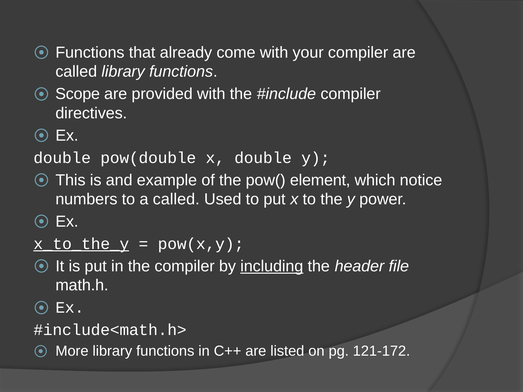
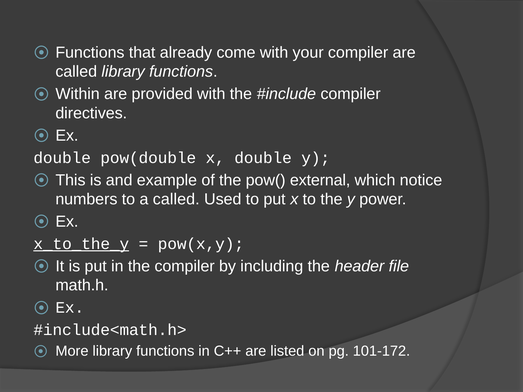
Scope: Scope -> Within
element: element -> external
including underline: present -> none
121-172: 121-172 -> 101-172
